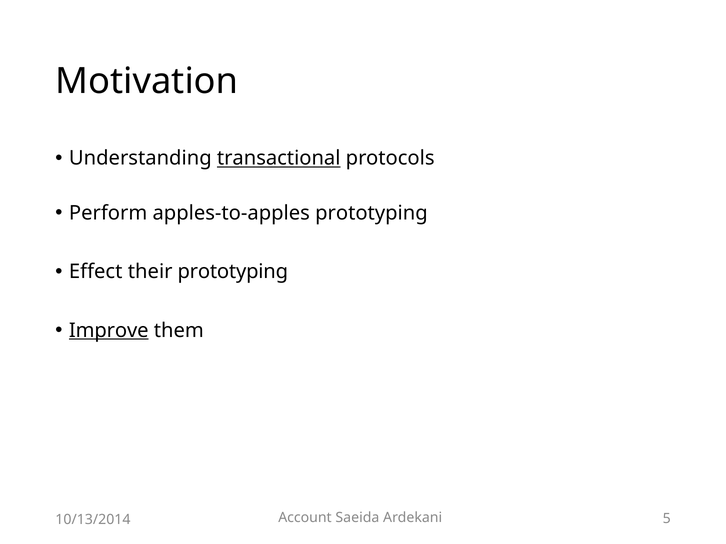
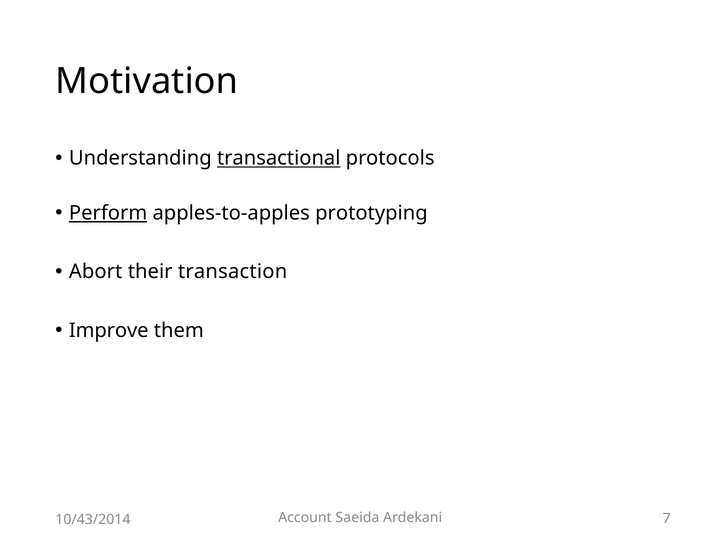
Perform underline: none -> present
Effect: Effect -> Abort
their prototyping: prototyping -> transaction
Improve underline: present -> none
5: 5 -> 7
10/13/2014: 10/13/2014 -> 10/43/2014
